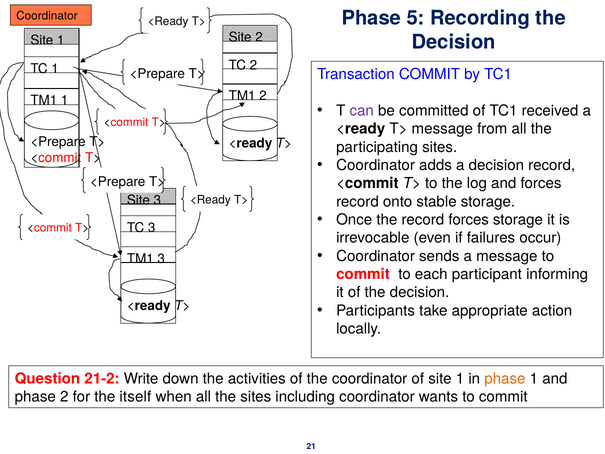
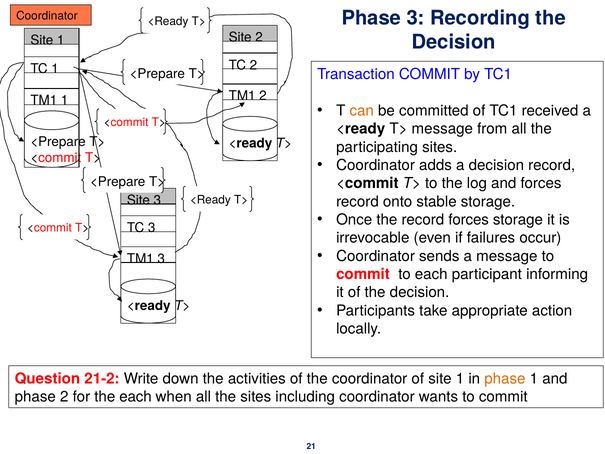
Phase 5: 5 -> 3
can colour: purple -> orange
the itself: itself -> each
